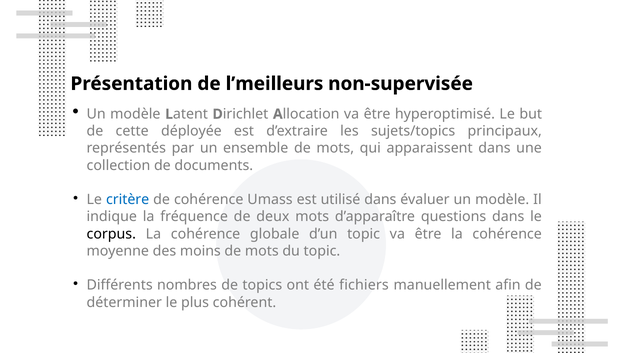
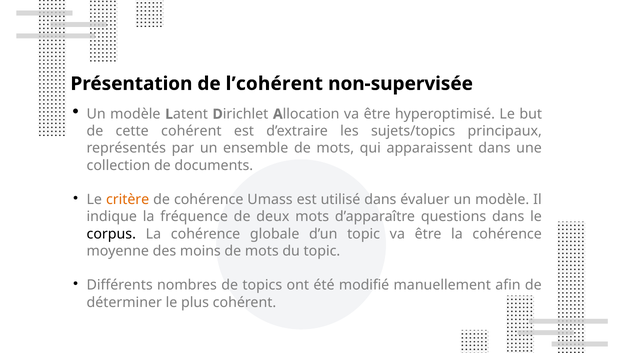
l’meilleurs: l’meilleurs -> l’cohérent
cette déployée: déployée -> cohérent
critère colour: blue -> orange
fichiers: fichiers -> modifié
